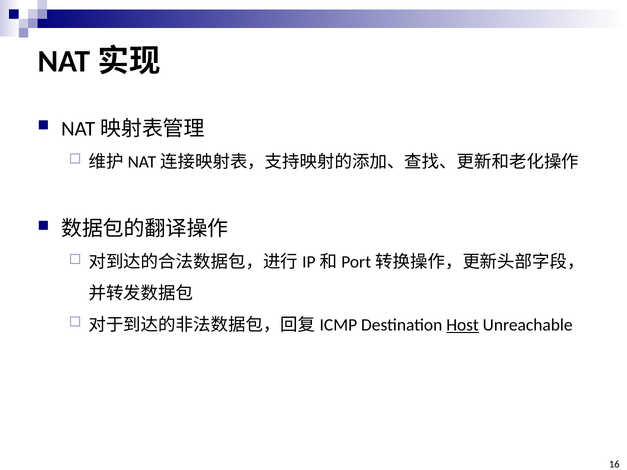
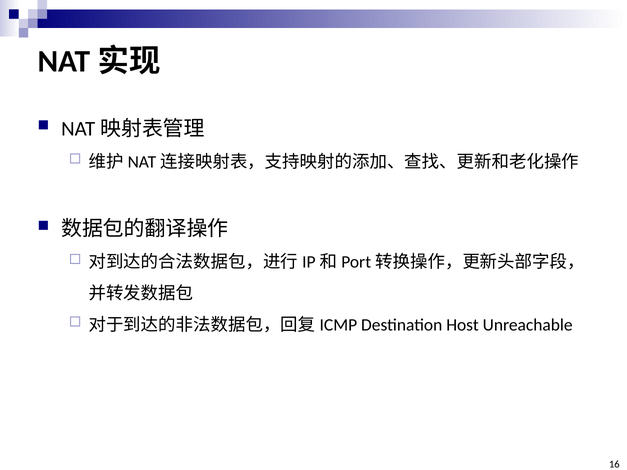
Host underline: present -> none
